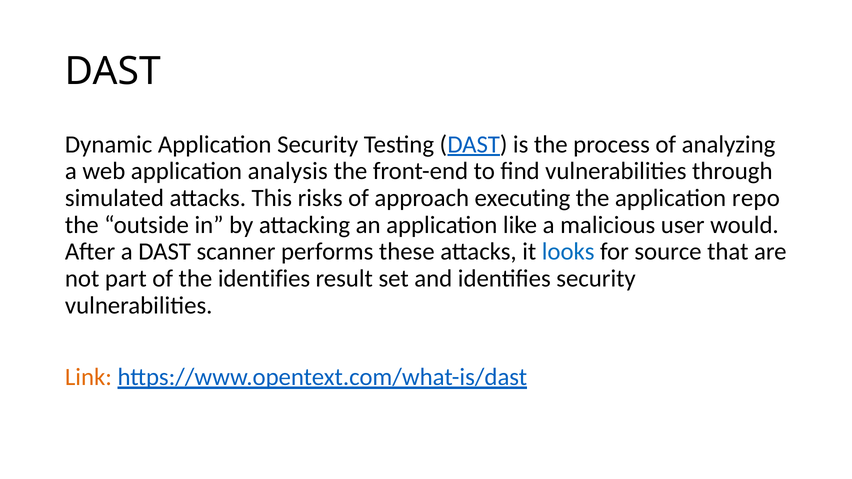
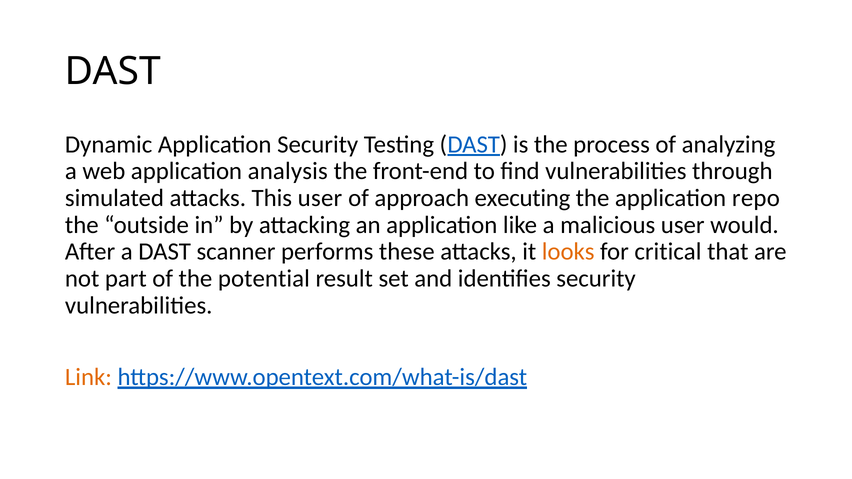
This risks: risks -> user
looks colour: blue -> orange
source: source -> critical
the identifies: identifies -> potential
